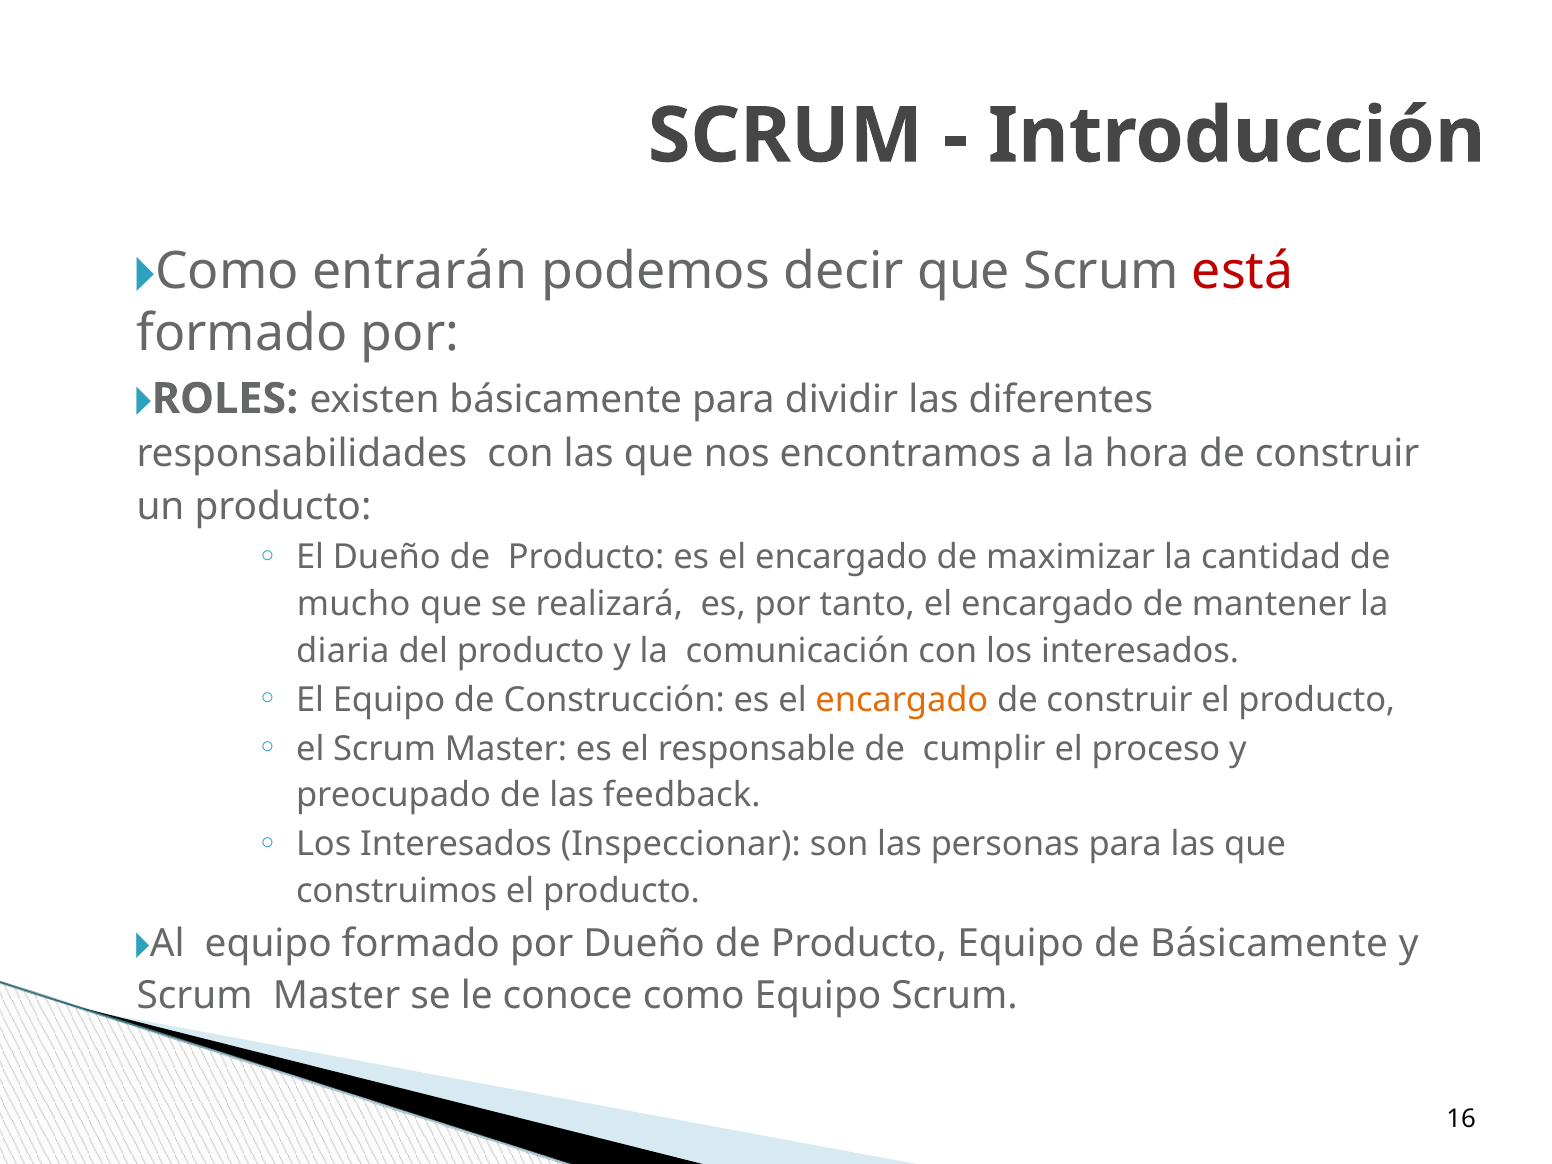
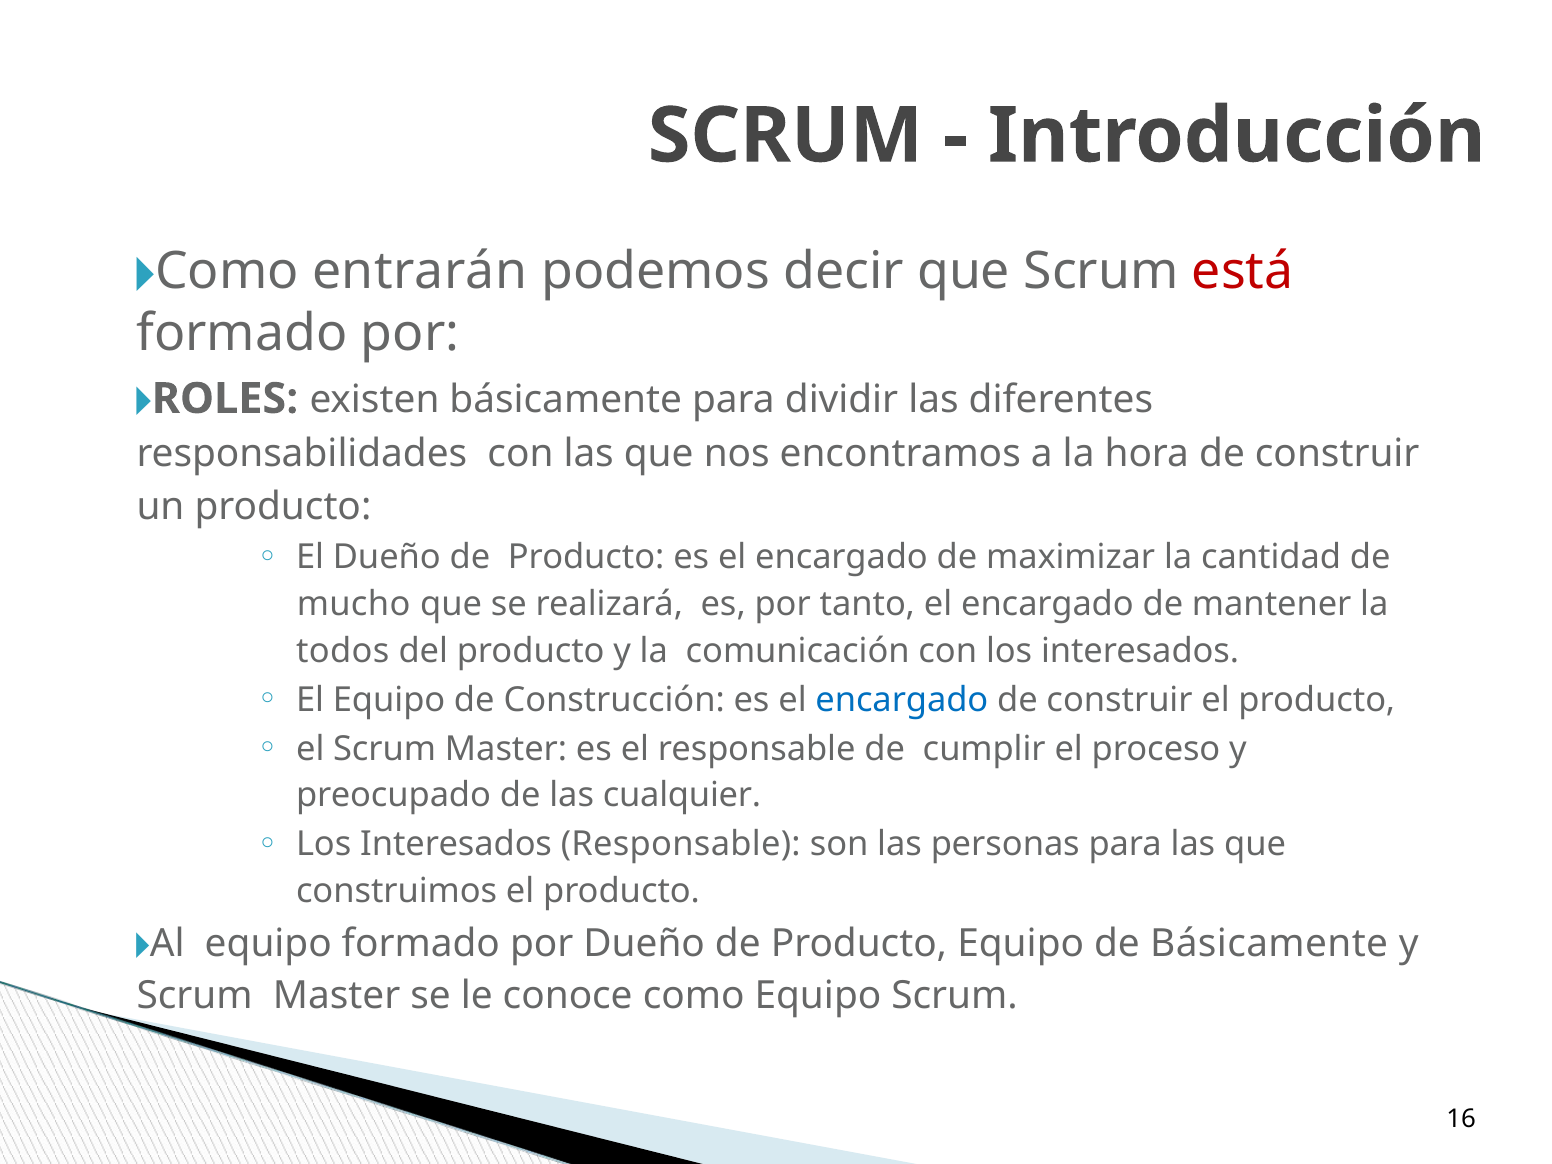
diaria: diaria -> todos
encargado at (902, 700) colour: orange -> blue
feedback: feedback -> cualquier
Interesados Inspeccionar: Inspeccionar -> Responsable
